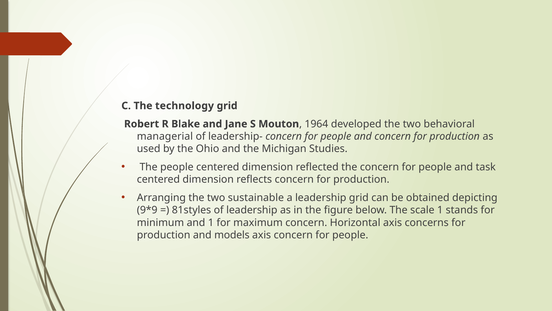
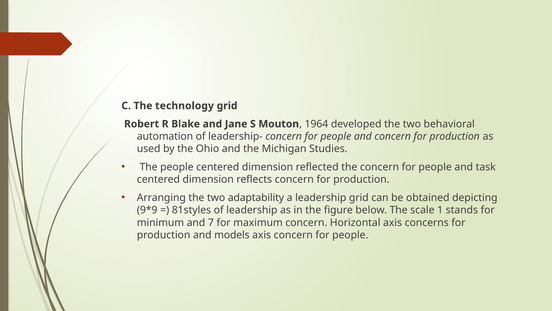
managerial: managerial -> automation
sustainable: sustainable -> adaptability
and 1: 1 -> 7
